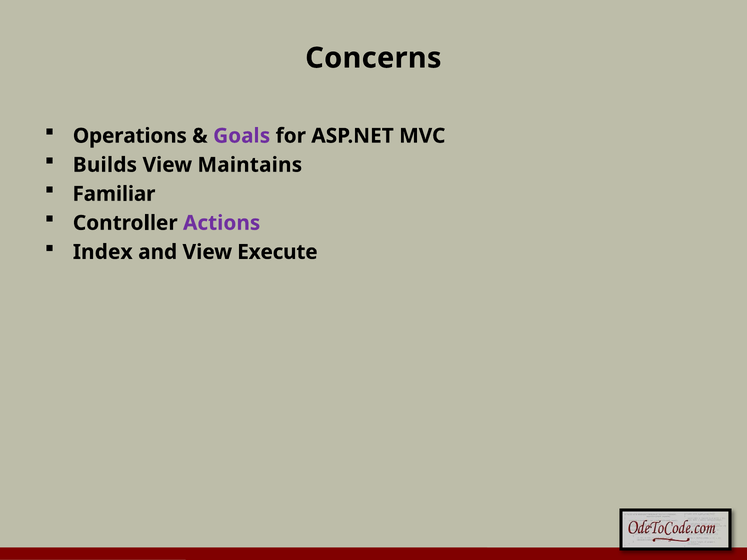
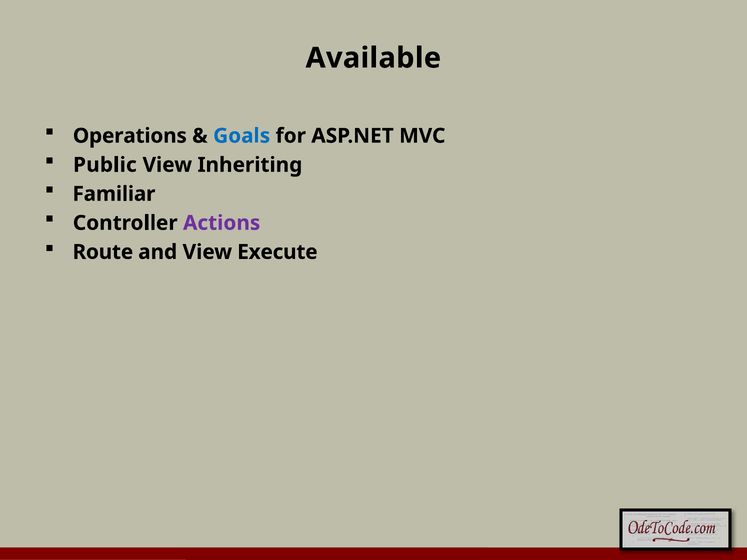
Concerns: Concerns -> Available
Goals colour: purple -> blue
Builds: Builds -> Public
Maintains: Maintains -> Inheriting
Index: Index -> Route
